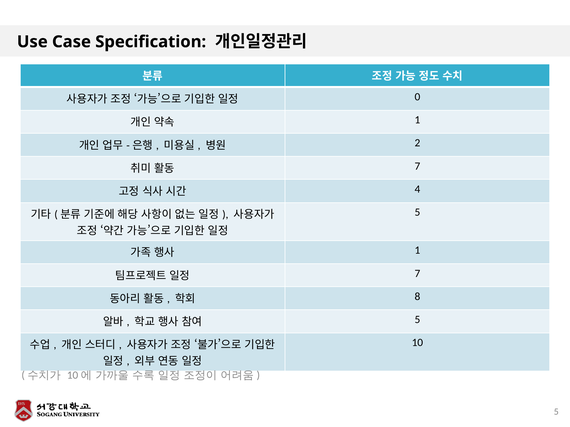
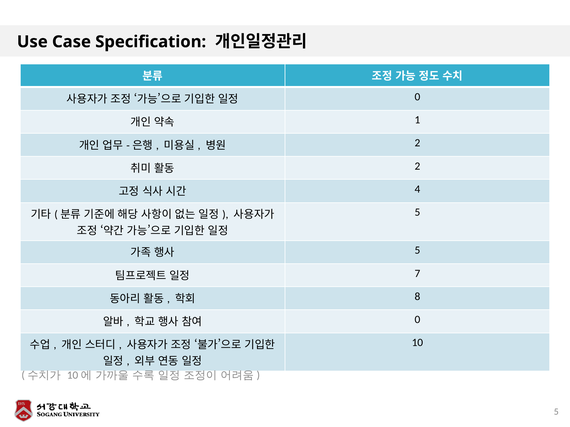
7 at (417, 166): 7 -> 2
1 at (417, 251): 1 -> 5
5 at (417, 320): 5 -> 0
